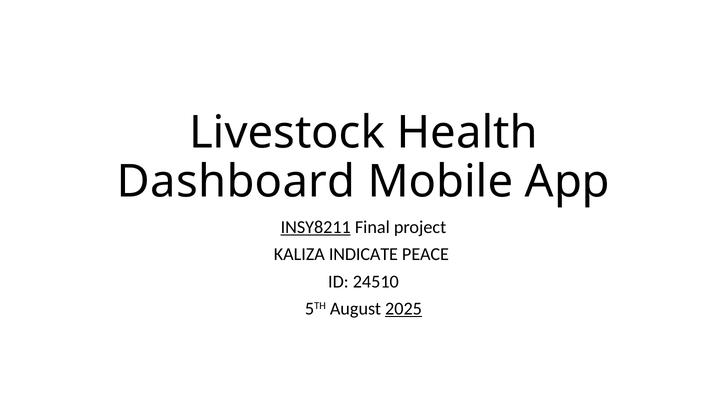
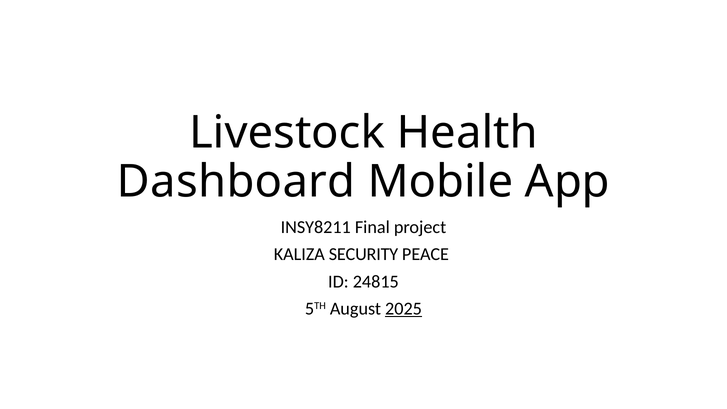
INSY8211 underline: present -> none
INDICATE: INDICATE -> SECURITY
24510: 24510 -> 24815
